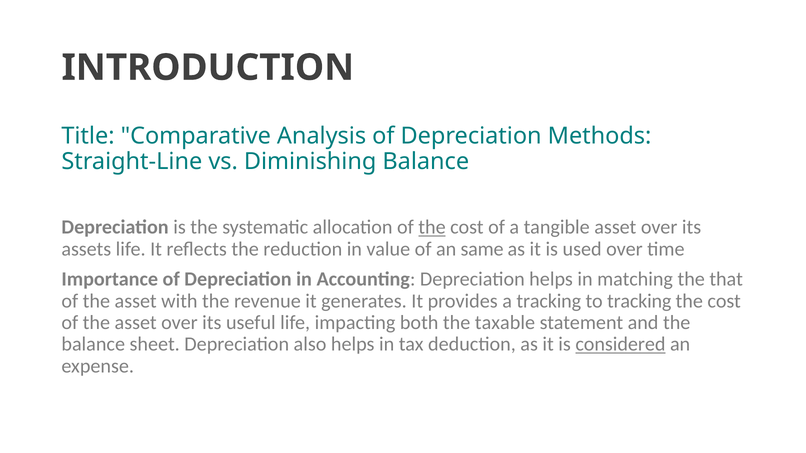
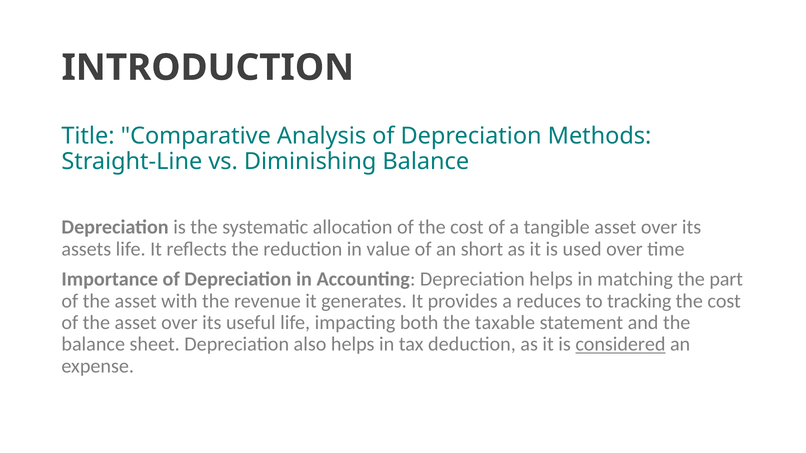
the at (432, 227) underline: present -> none
same: same -> short
that: that -> part
a tracking: tracking -> reduces
